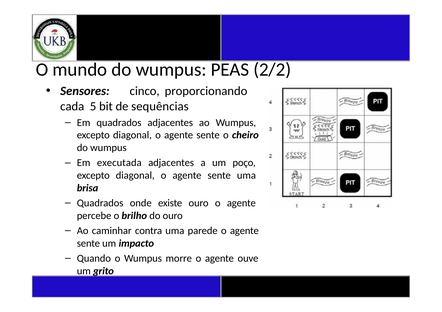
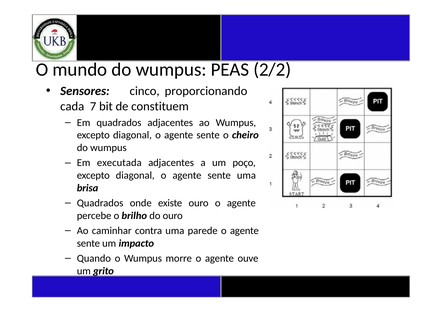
5: 5 -> 7
sequências: sequências -> constituem
